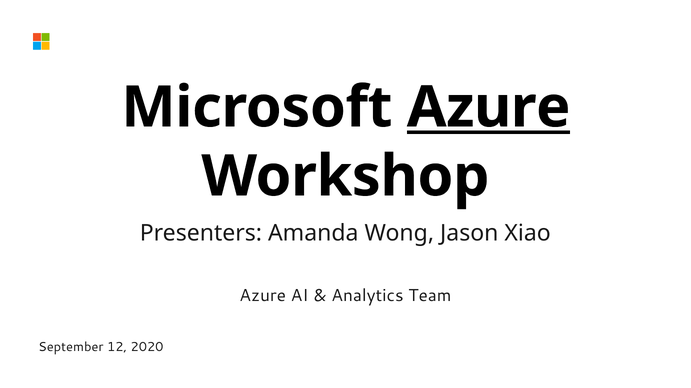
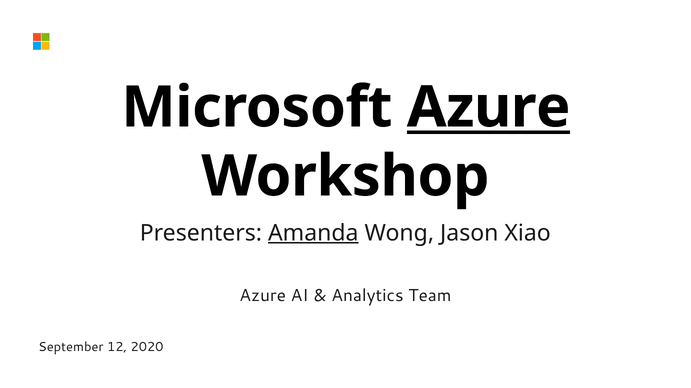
Amanda underline: none -> present
